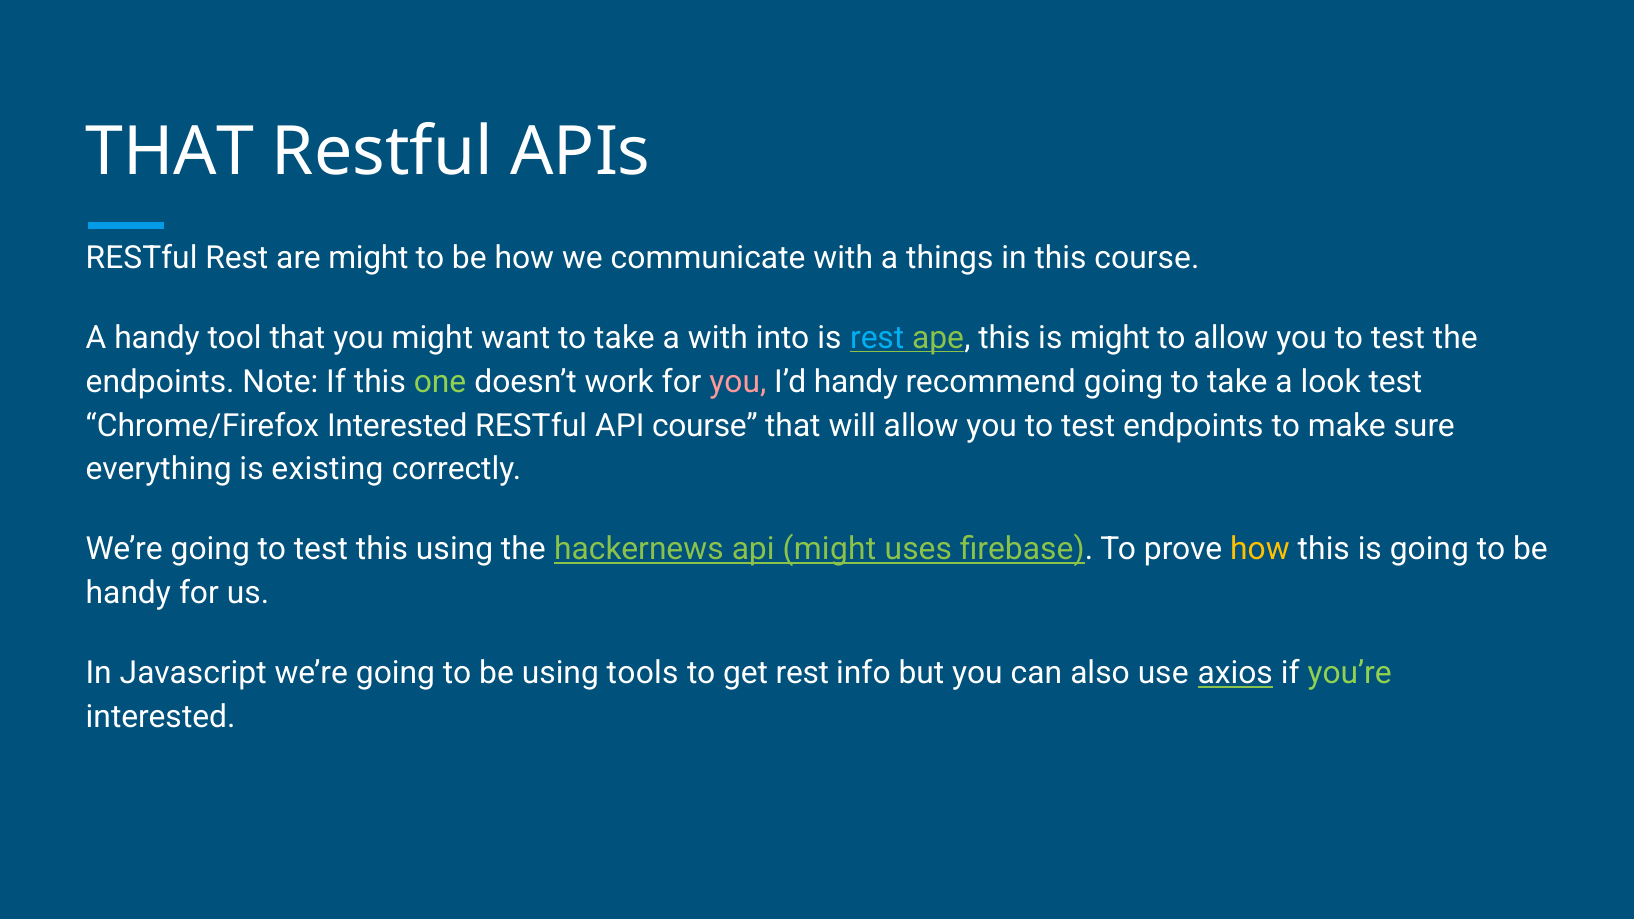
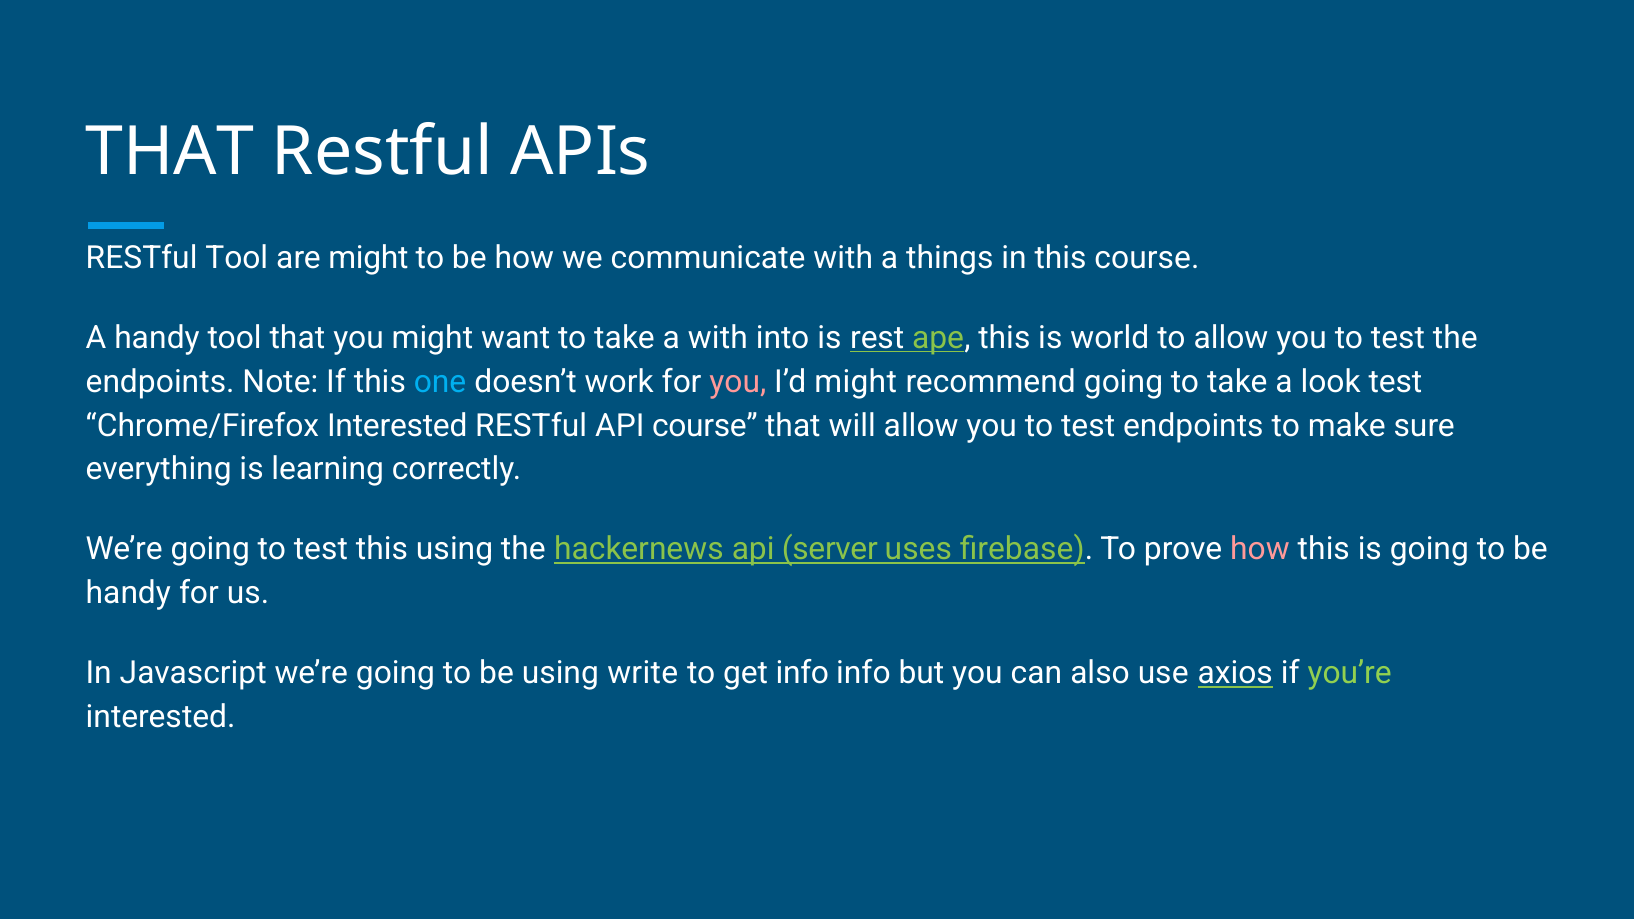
RESTful Rest: Rest -> Tool
rest at (877, 338) colour: light blue -> white
is might: might -> world
one colour: light green -> light blue
I’d handy: handy -> might
existing: existing -> learning
api might: might -> server
how at (1260, 550) colour: yellow -> pink
tools: tools -> write
get rest: rest -> info
